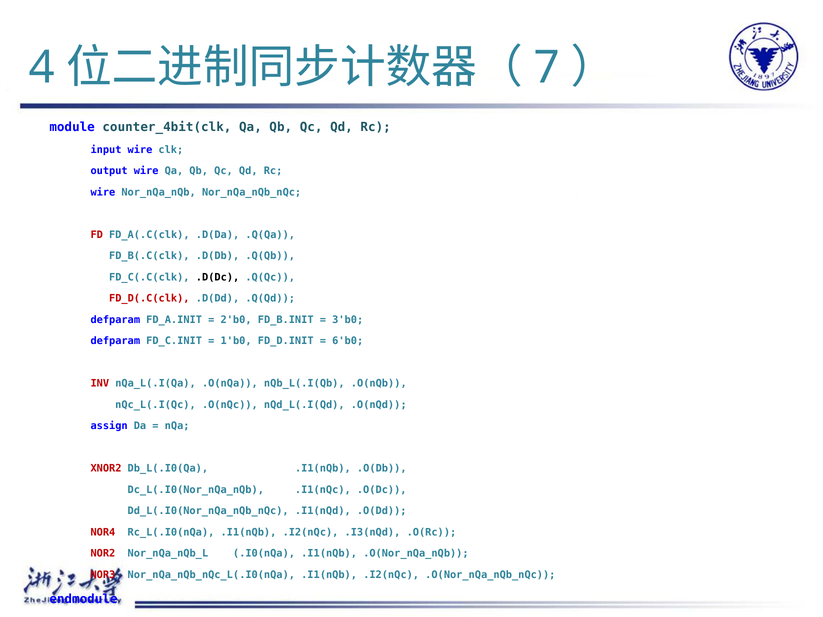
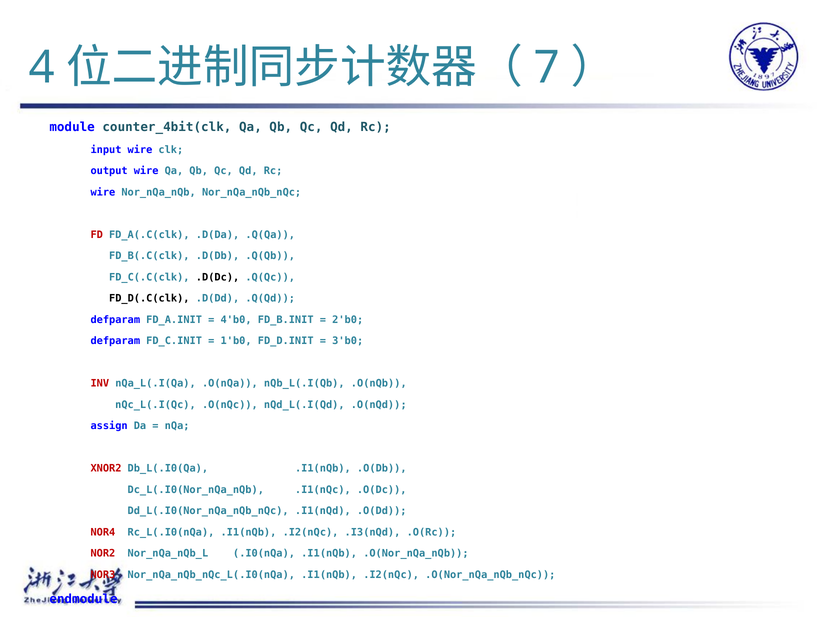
FD_D(.C(clk colour: red -> black
2'b0: 2'b0 -> 4'b0
3'b0: 3'b0 -> 2'b0
6'b0: 6'b0 -> 3'b0
